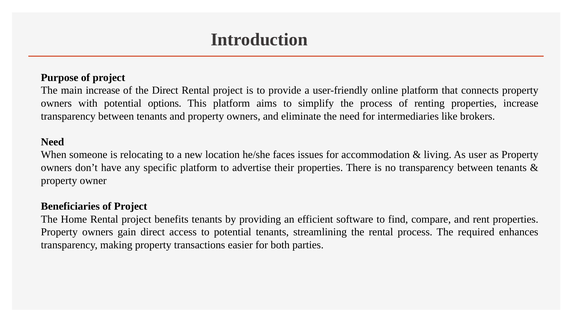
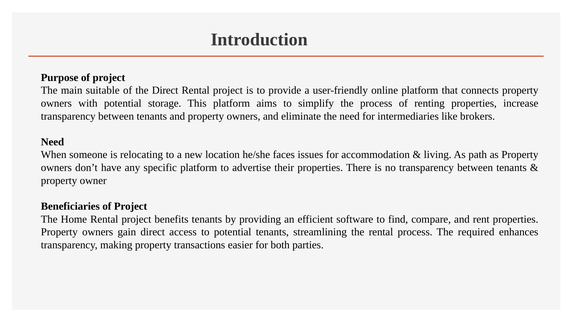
main increase: increase -> suitable
options: options -> storage
user: user -> path
